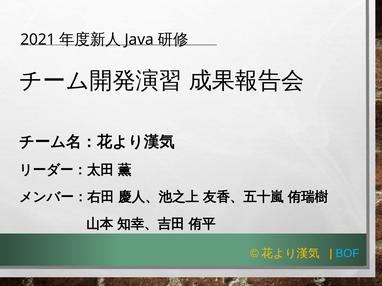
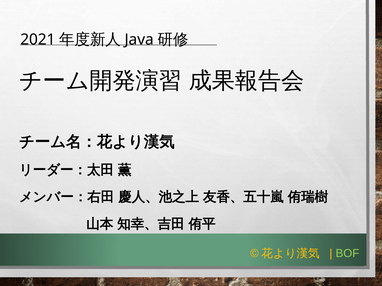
BOF colour: light blue -> light green
